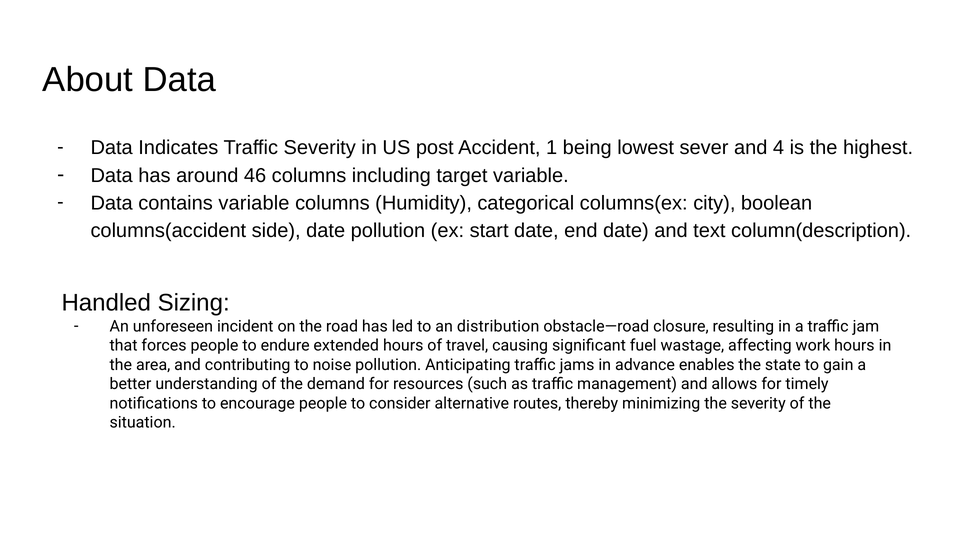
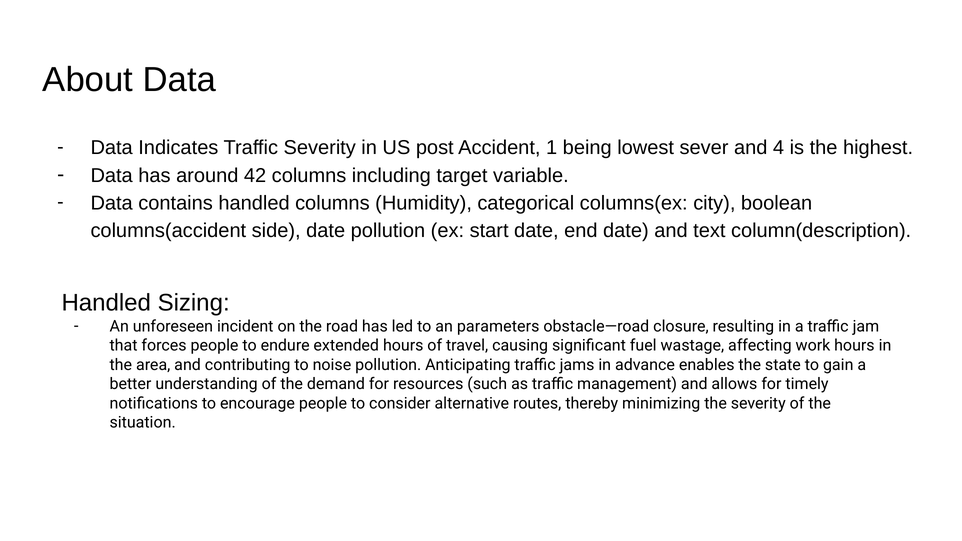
46: 46 -> 42
contains variable: variable -> handled
distribution: distribution -> parameters
